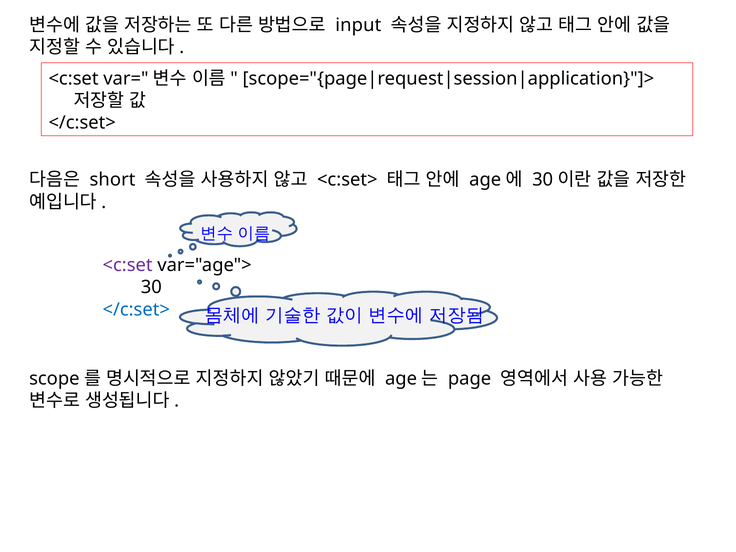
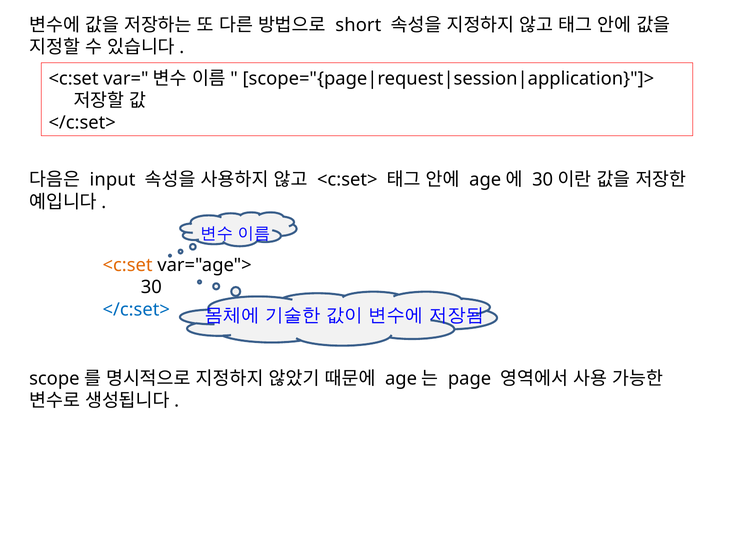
input: input -> short
short: short -> input
<c:set at (128, 265) colour: purple -> orange
